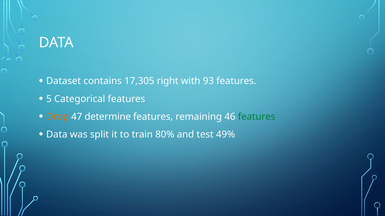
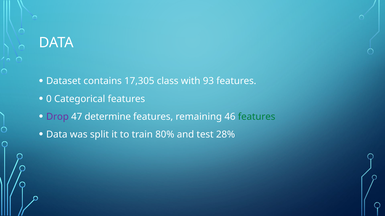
right: right -> class
5: 5 -> 0
Drop colour: orange -> purple
49%: 49% -> 28%
